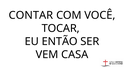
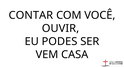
TOCAR: TOCAR -> OUVIR
ENTÃO: ENTÃO -> PODES
